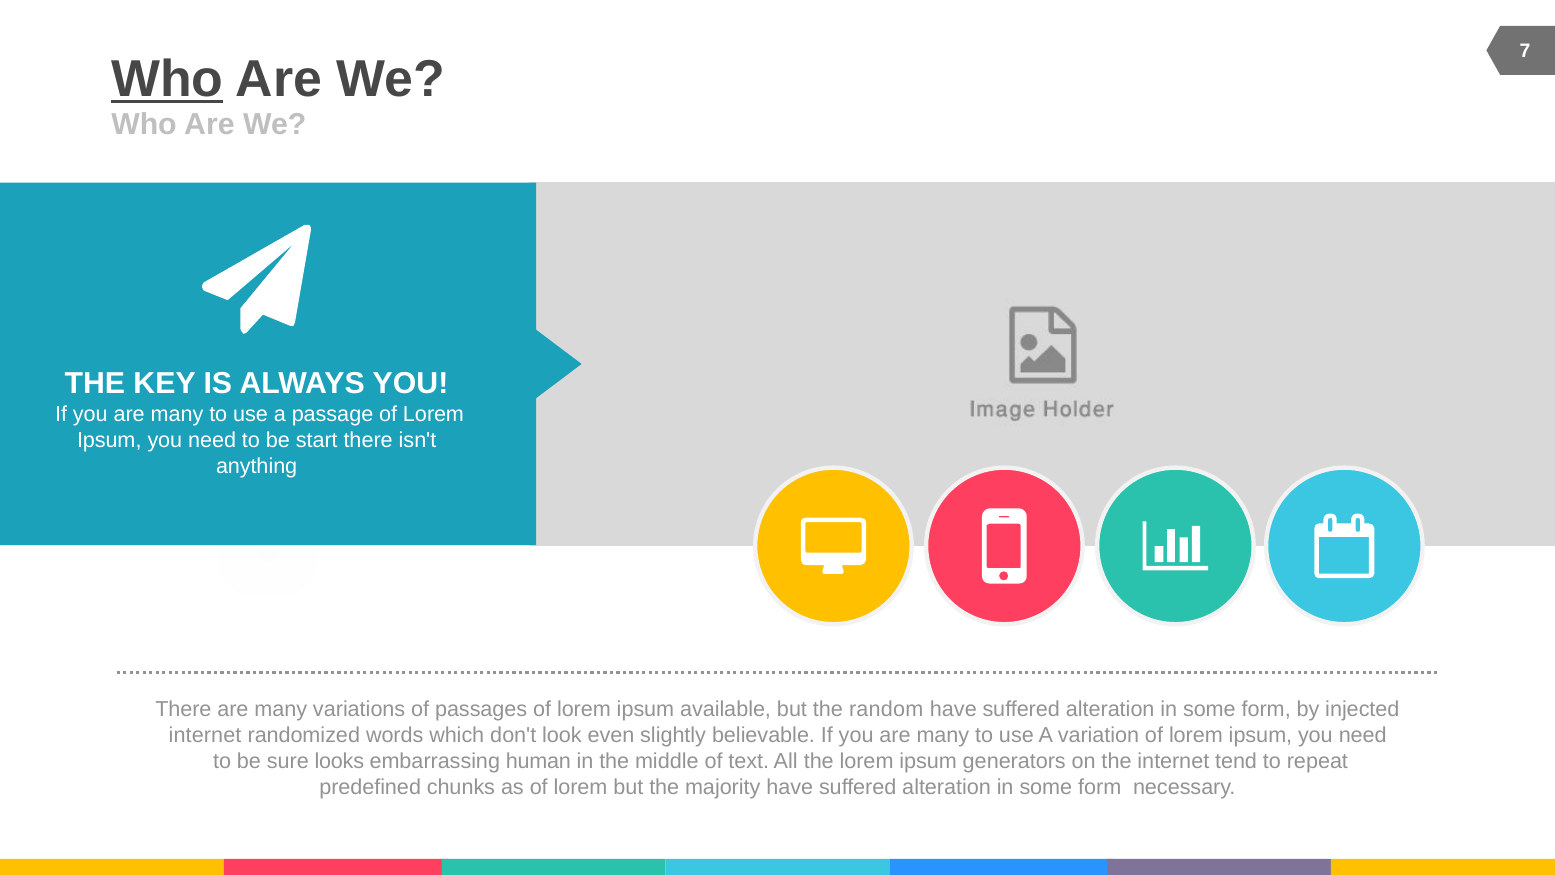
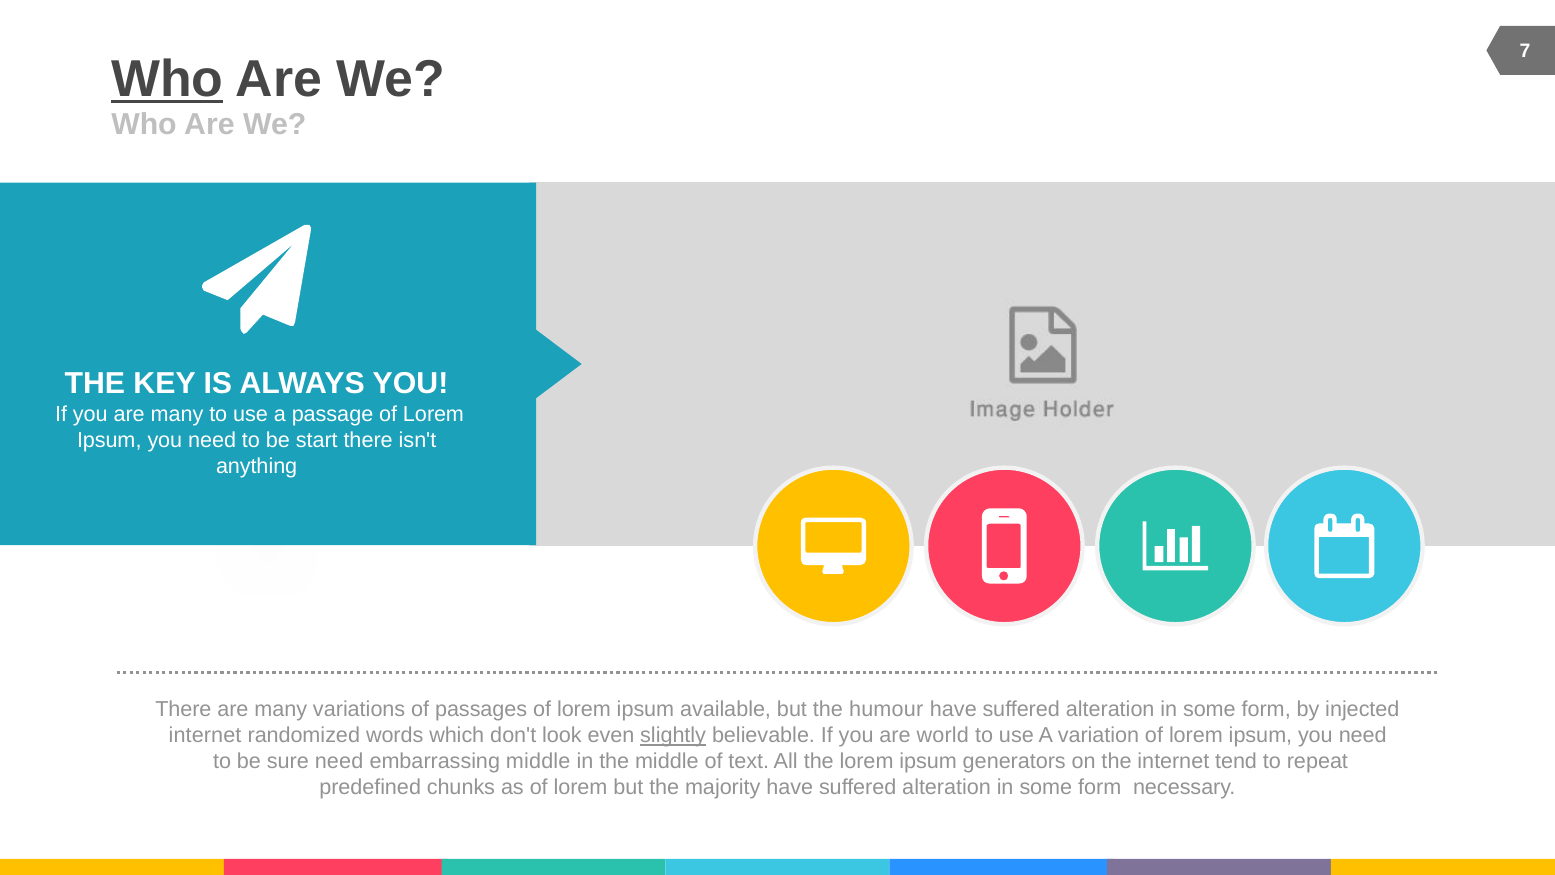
random: random -> humour
slightly underline: none -> present
many at (943, 736): many -> world
sure looks: looks -> need
embarrassing human: human -> middle
